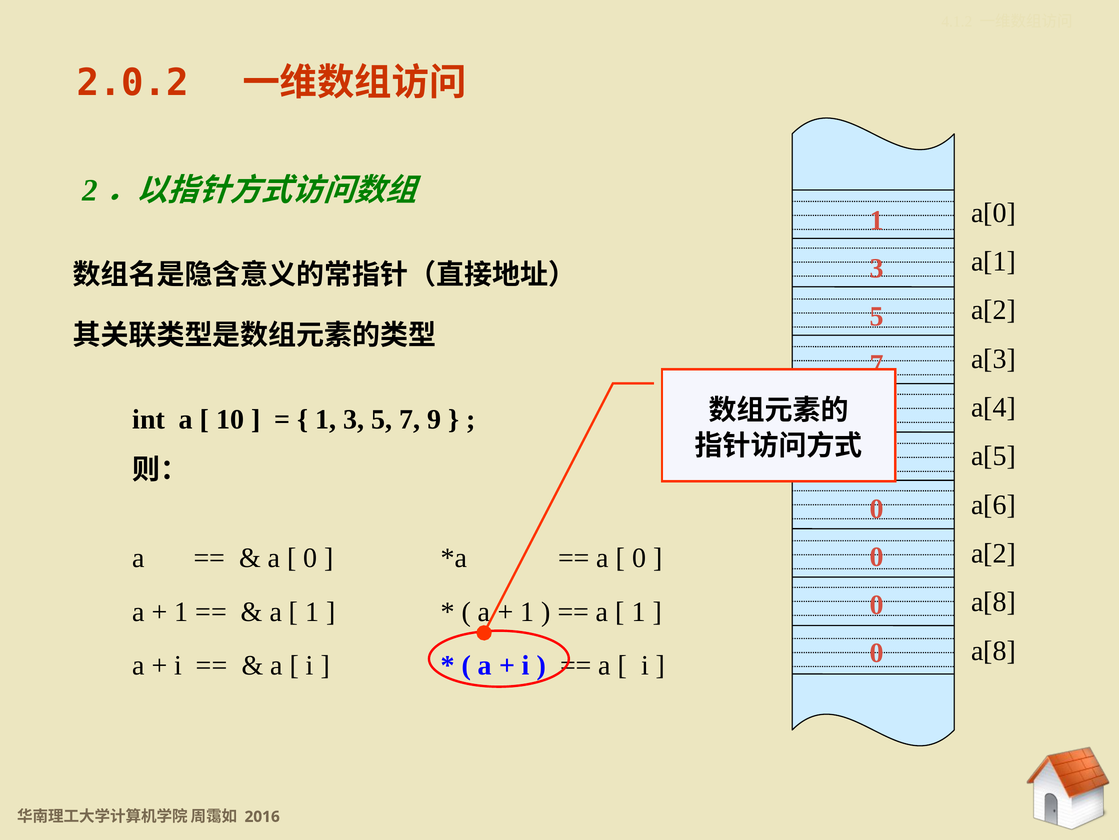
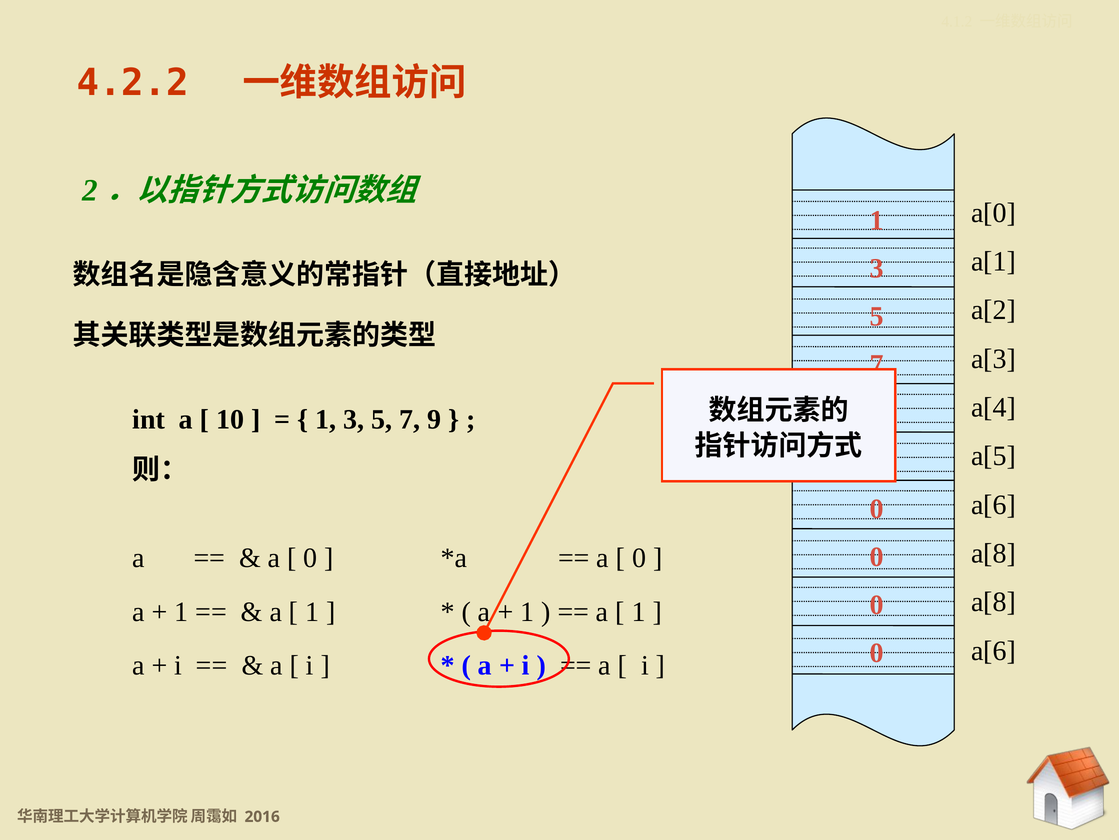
2.0.2: 2.0.2 -> 4.2.2
a[2 at (994, 553): a[2 -> a[8
a[8 at (994, 650): a[8 -> a[6
